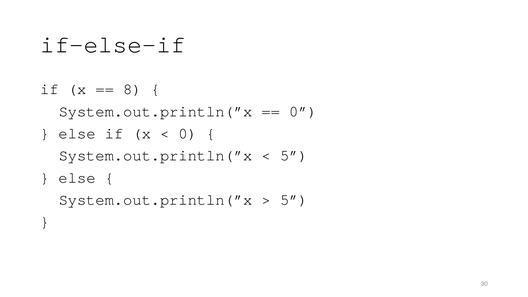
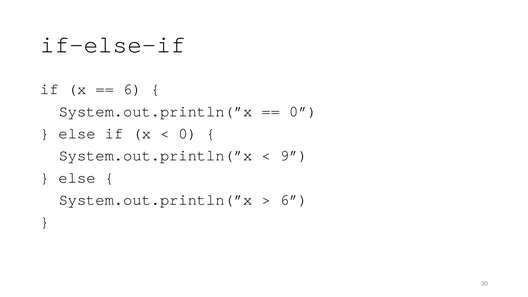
8 at (132, 89): 8 -> 6
5 at (294, 156): 5 -> 9
5 at (294, 200): 5 -> 6
